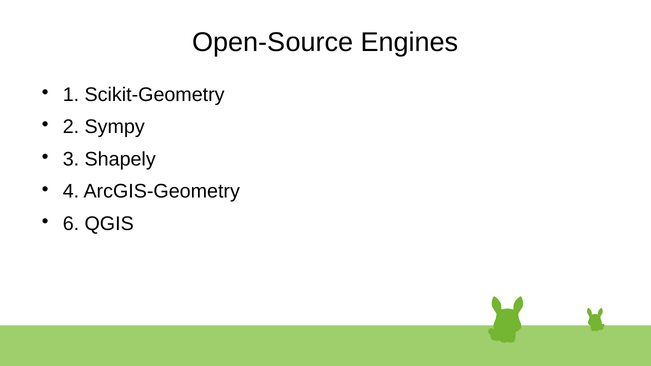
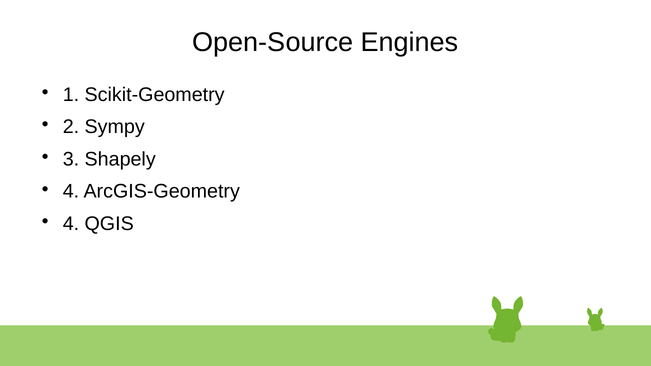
6 at (71, 224): 6 -> 4
